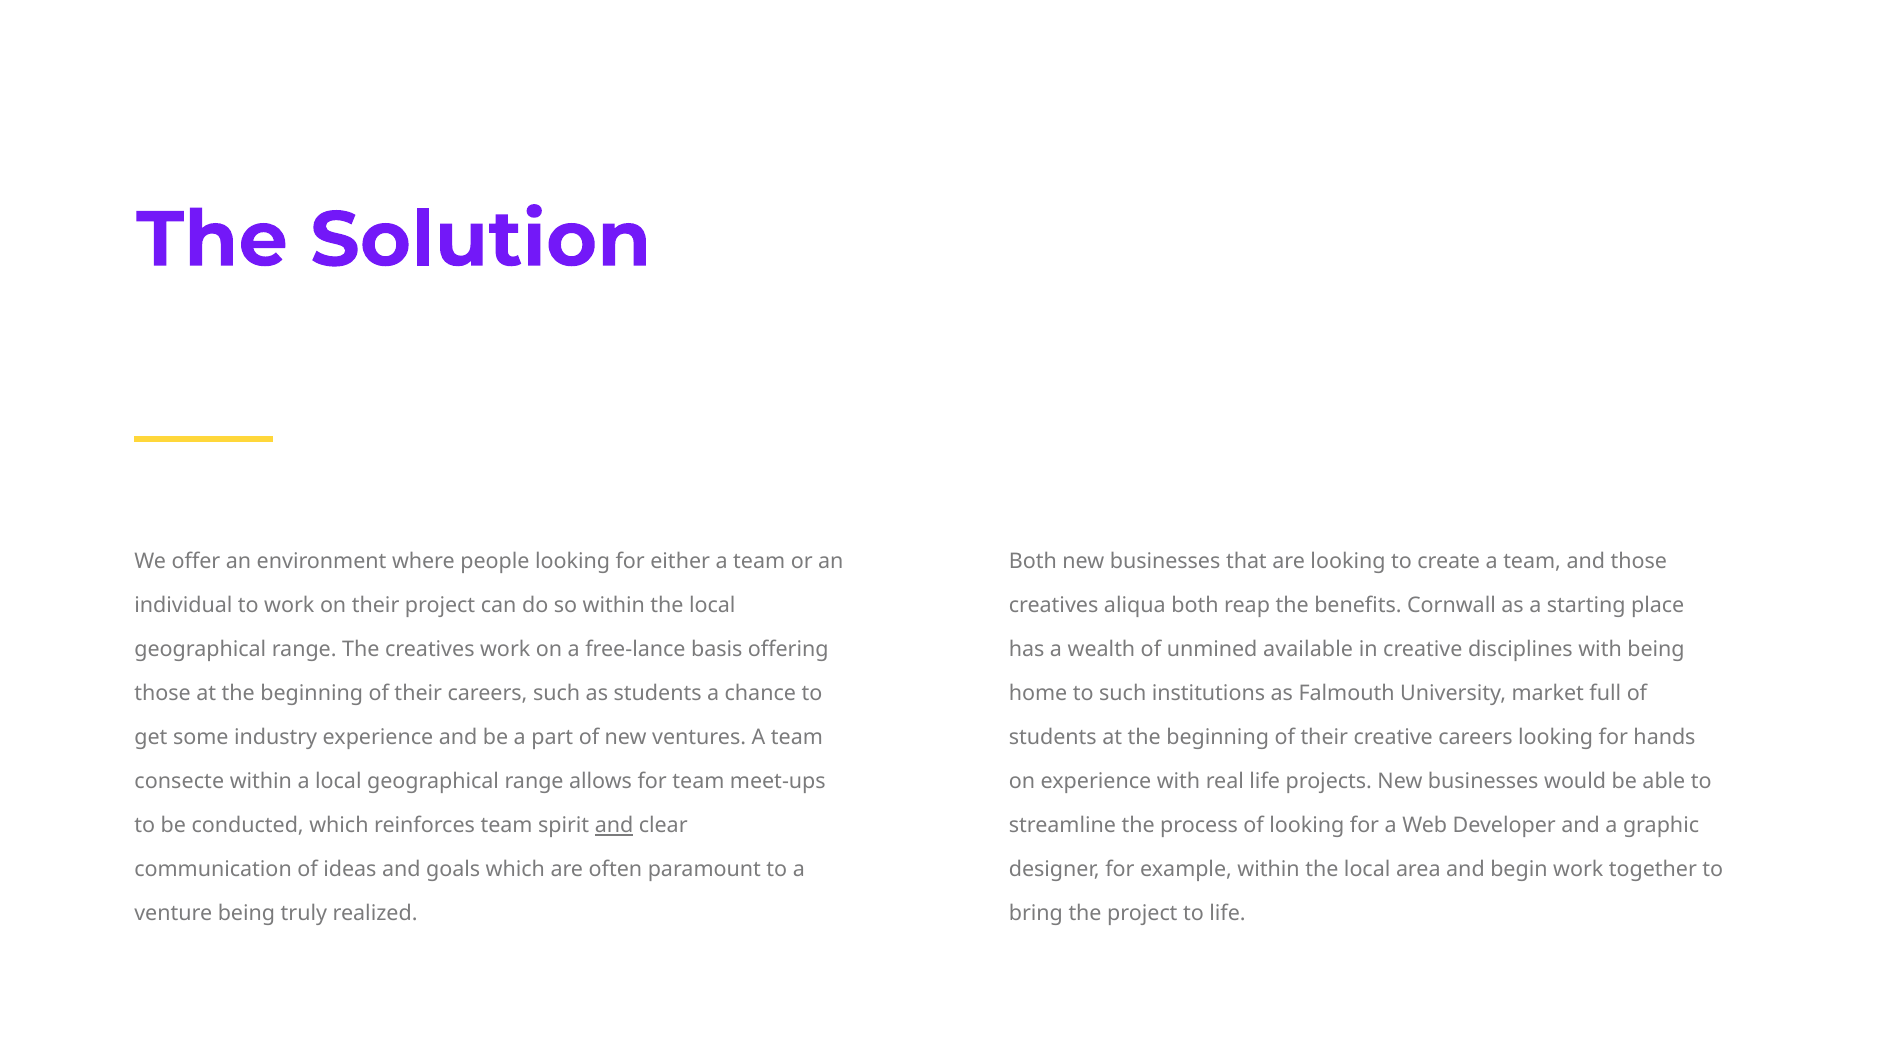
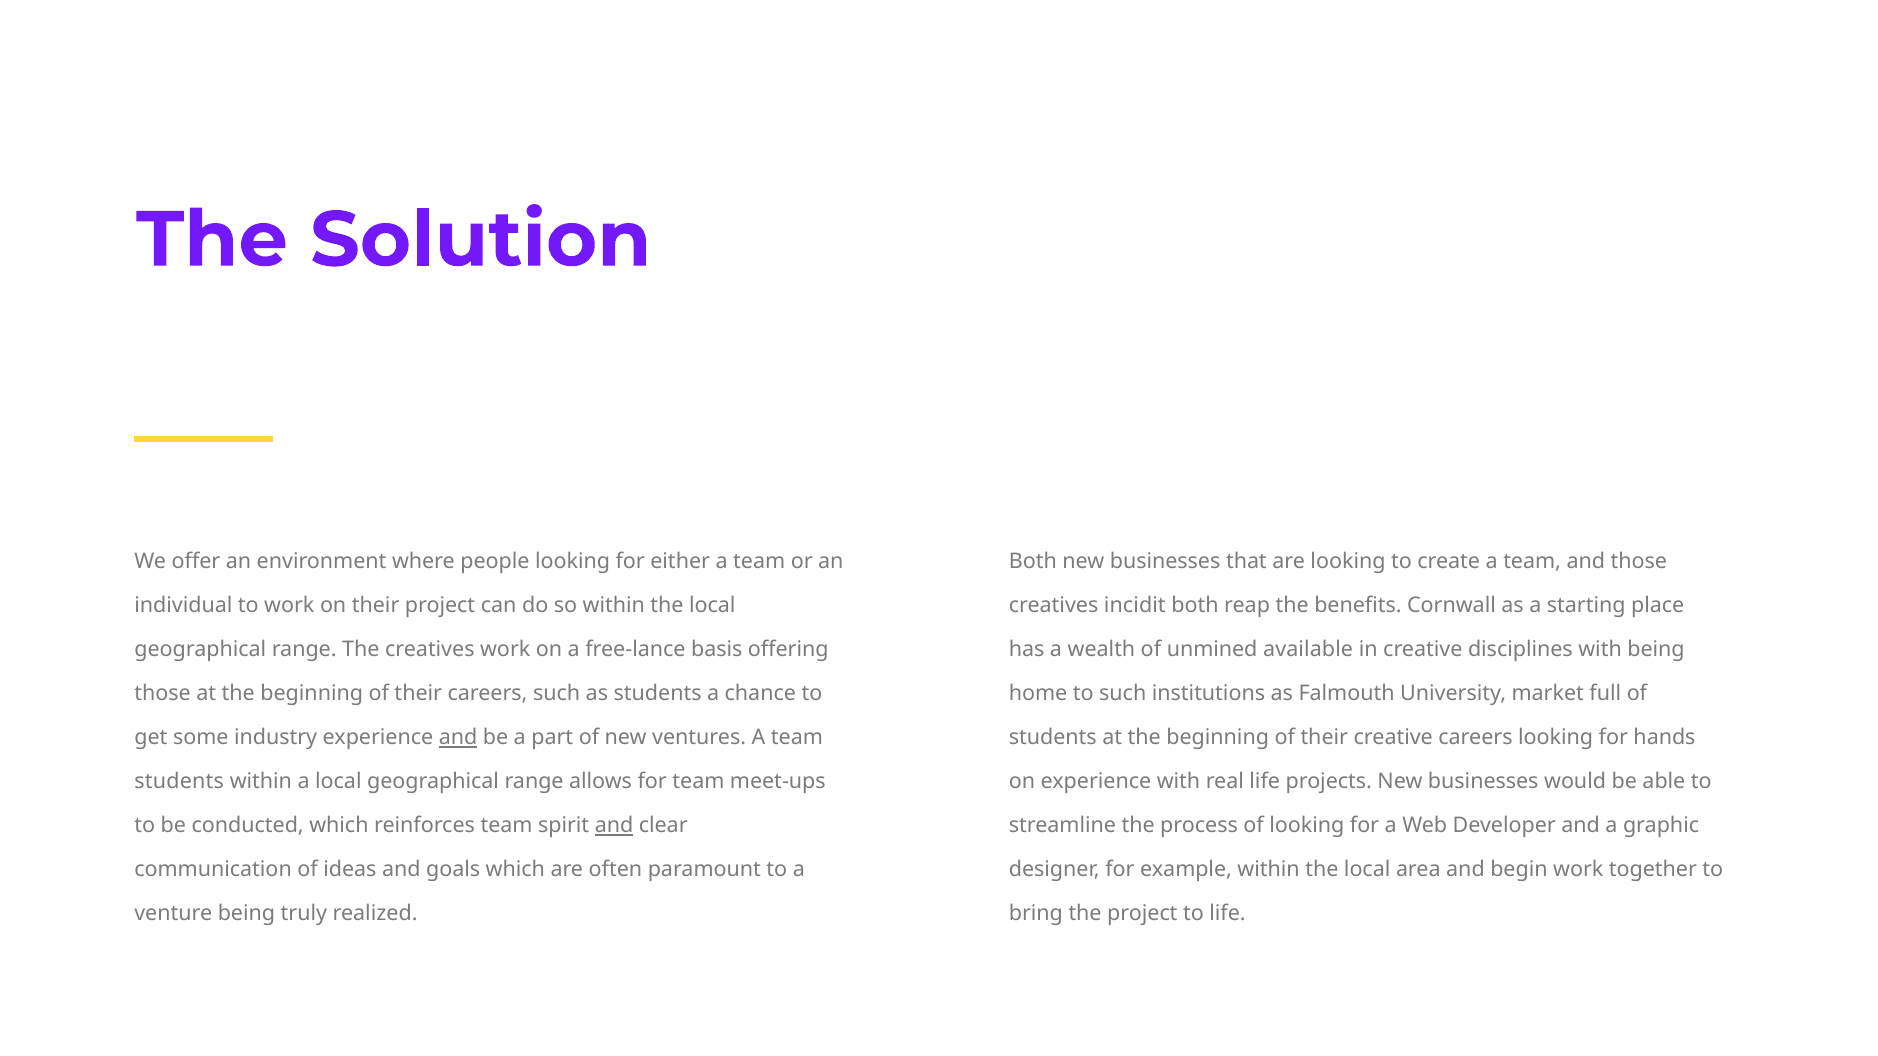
aliqua: aliqua -> incidit
and at (458, 738) underline: none -> present
consecte at (179, 782): consecte -> students
